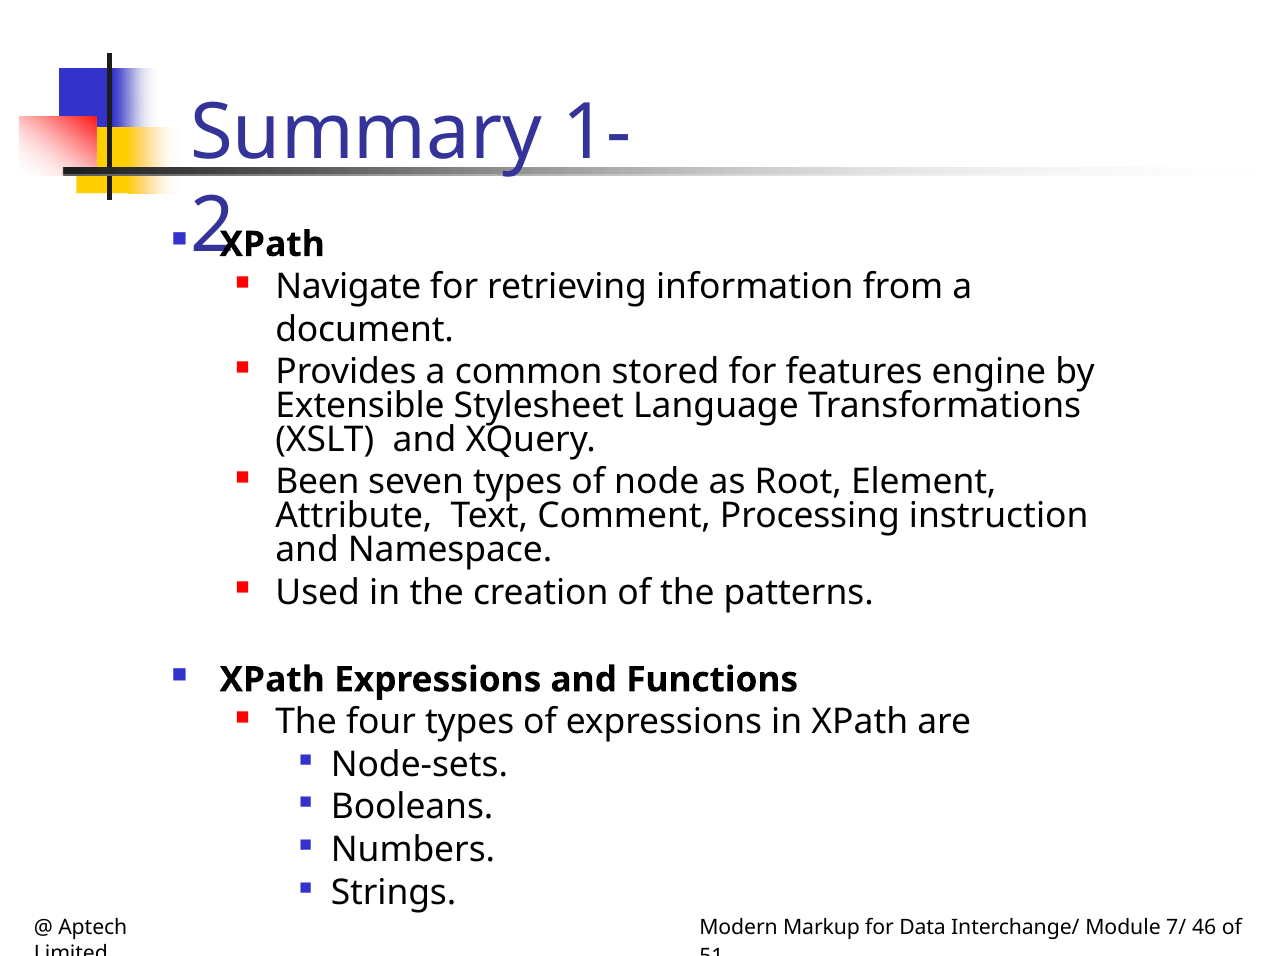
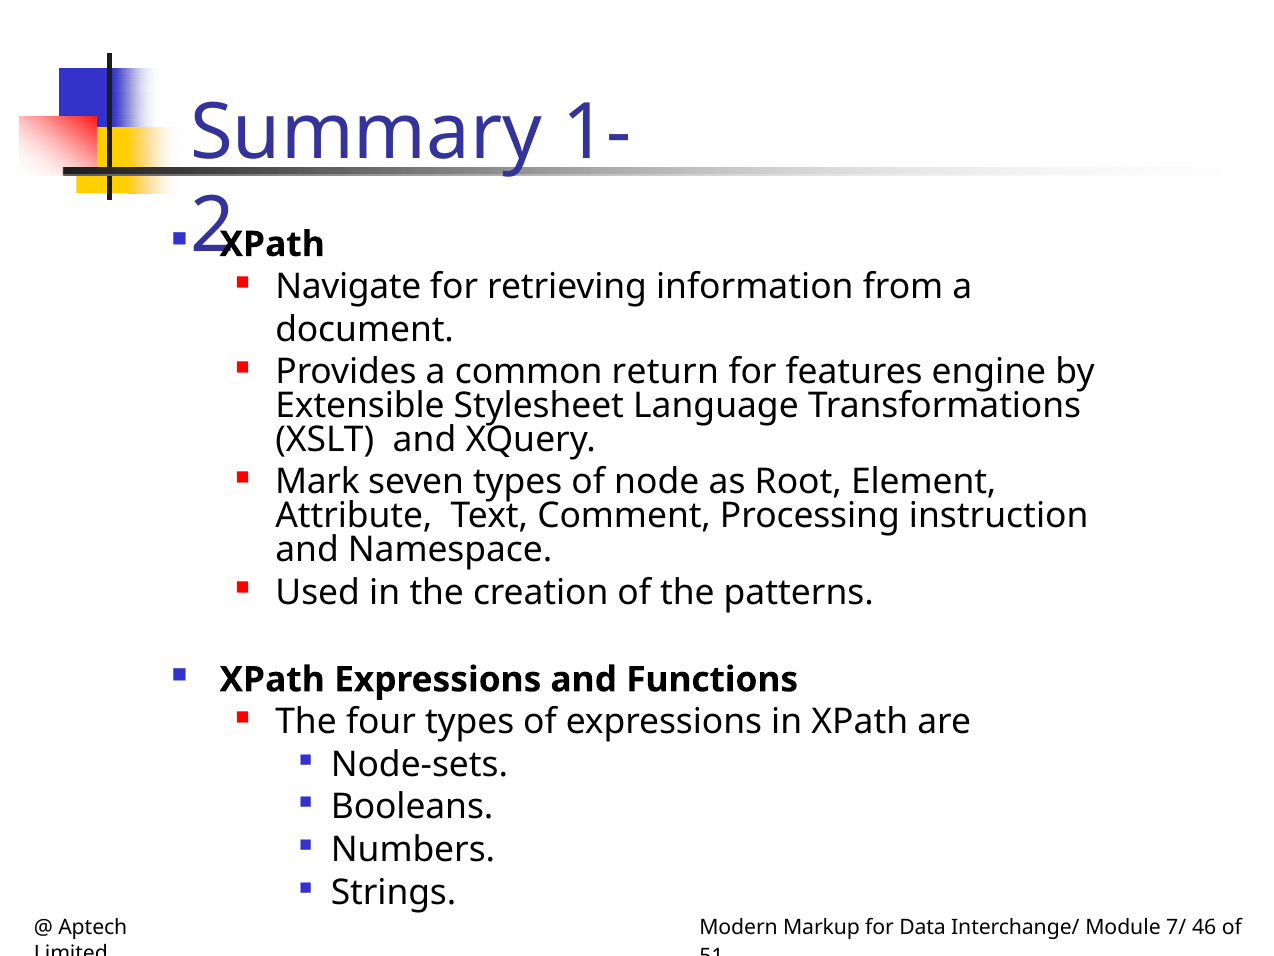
stored: stored -> return
Been: Been -> Mark
